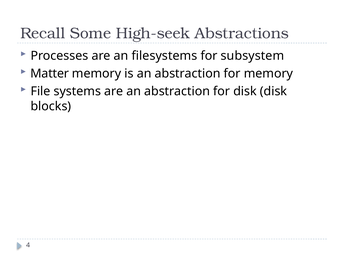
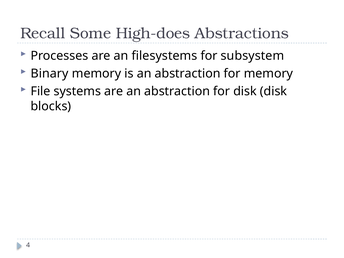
High-seek: High-seek -> High-does
Matter: Matter -> Binary
